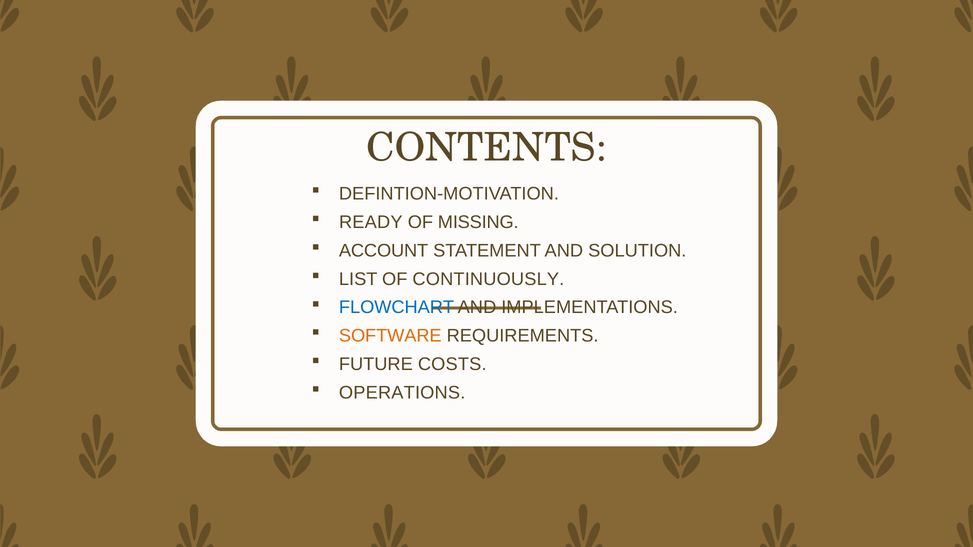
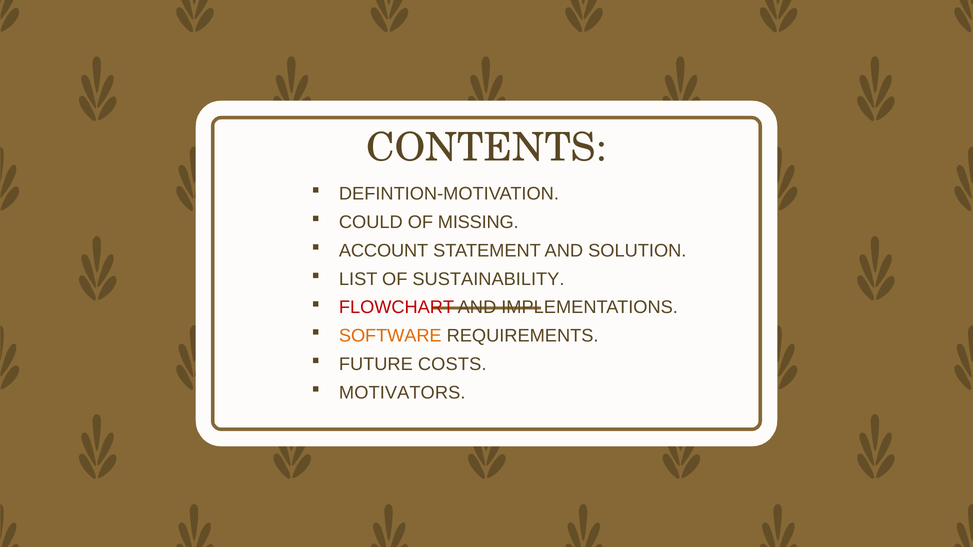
READY: READY -> COULD
CONTINUOUSLY: CONTINUOUSLY -> SUSTAINABILITY
FLOWCHART colour: blue -> red
OPERATIONS: OPERATIONS -> MOTIVATORS
